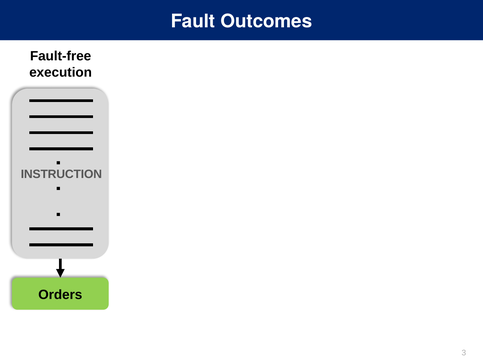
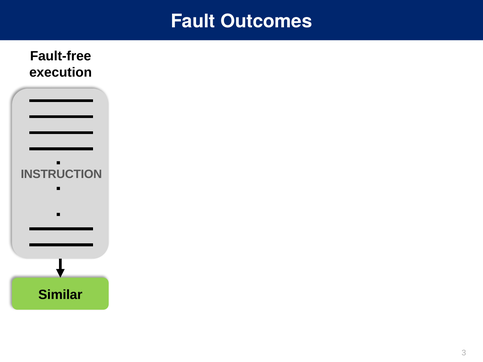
Orders: Orders -> Similar
